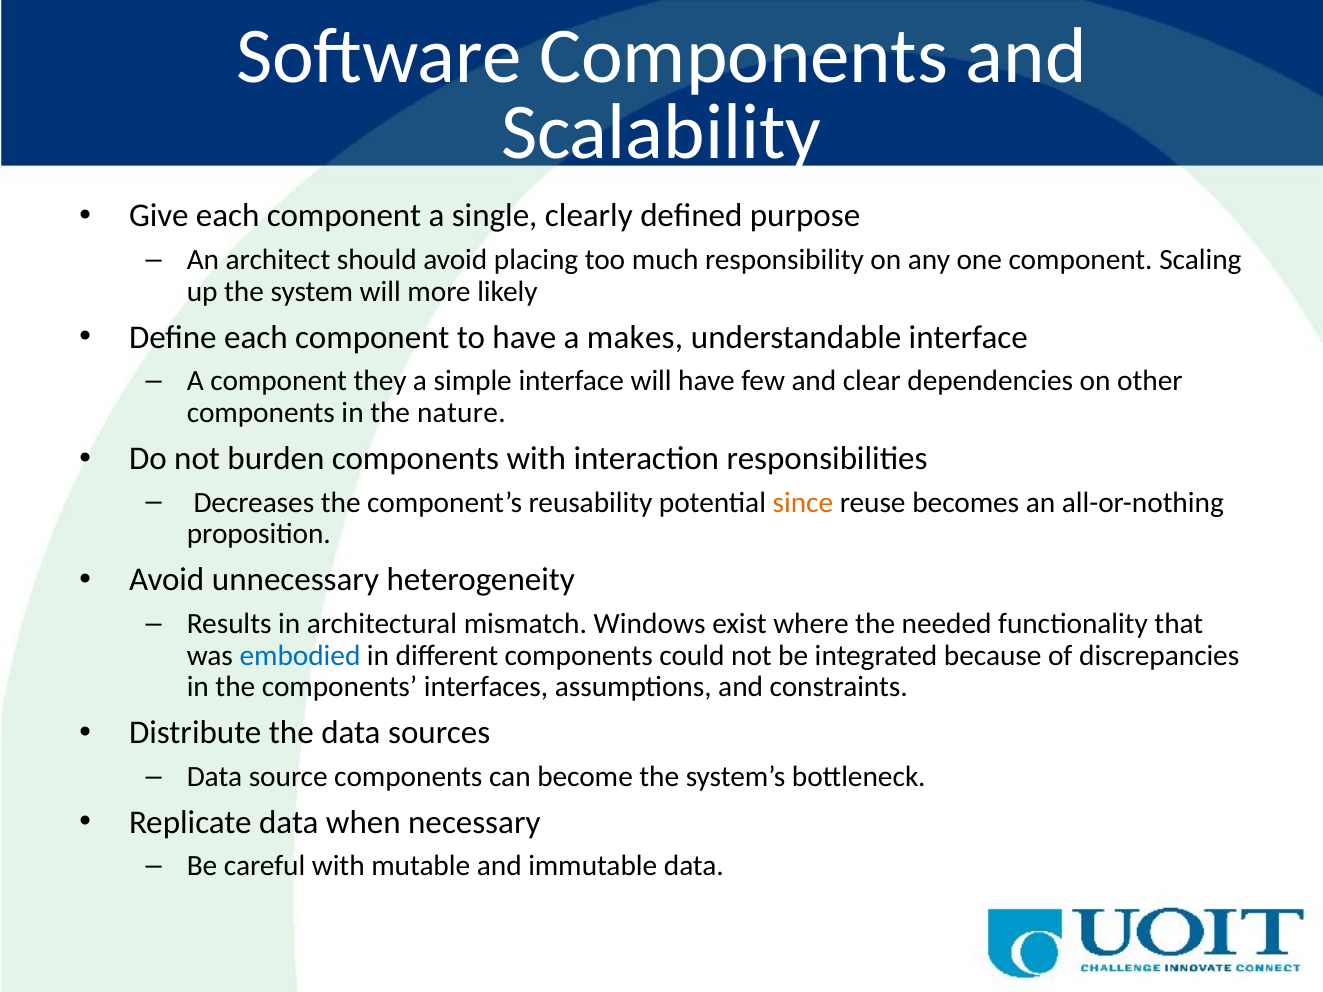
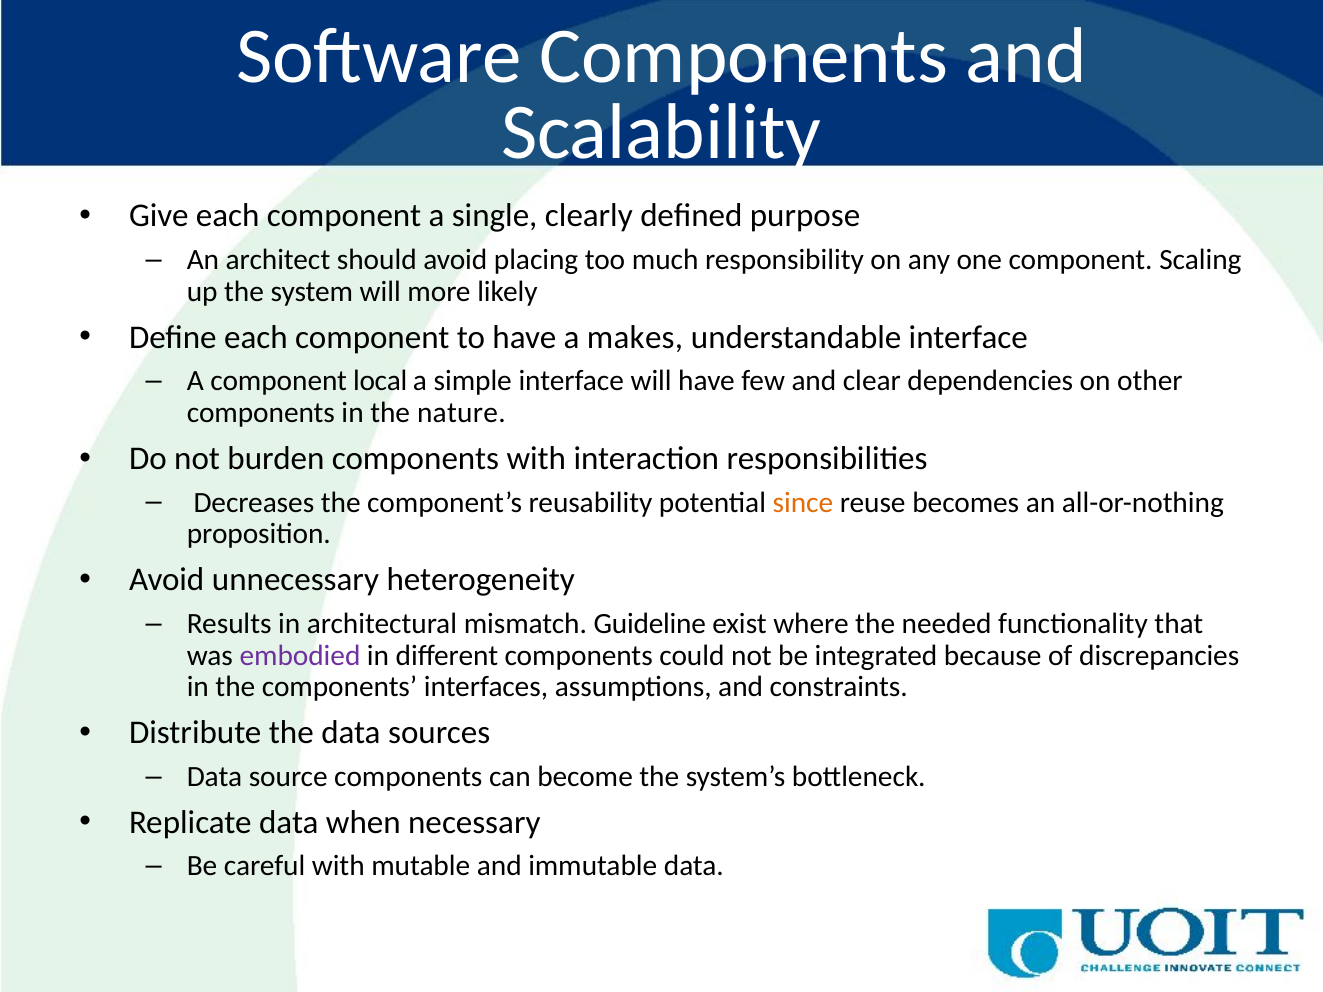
they: they -> local
Windows: Windows -> Guideline
embodied colour: blue -> purple
